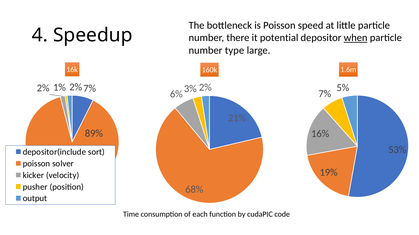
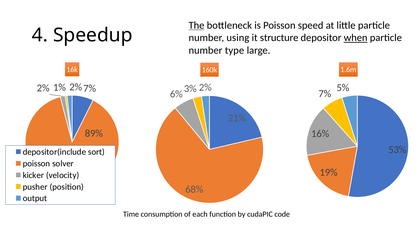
The underline: none -> present
there: there -> using
potential: potential -> structure
